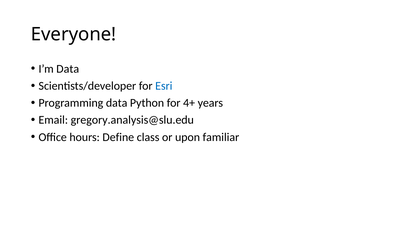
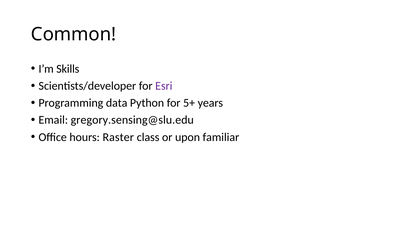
Everyone: Everyone -> Common
I’m Data: Data -> Skills
Esri colour: blue -> purple
4+: 4+ -> 5+
gregory.analysis@slu.edu: gregory.analysis@slu.edu -> gregory.sensing@slu.edu
Define: Define -> Raster
